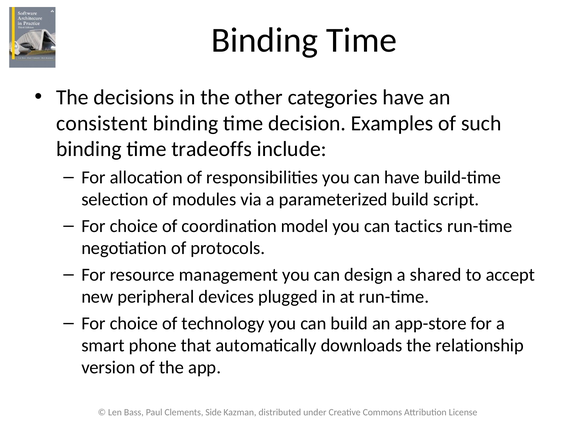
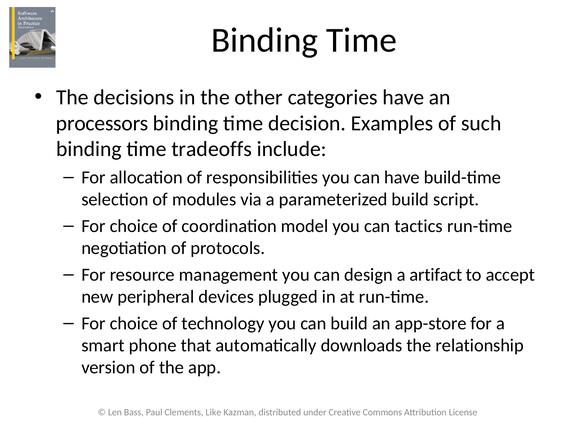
consistent: consistent -> processors
shared: shared -> artifact
Side: Side -> Like
